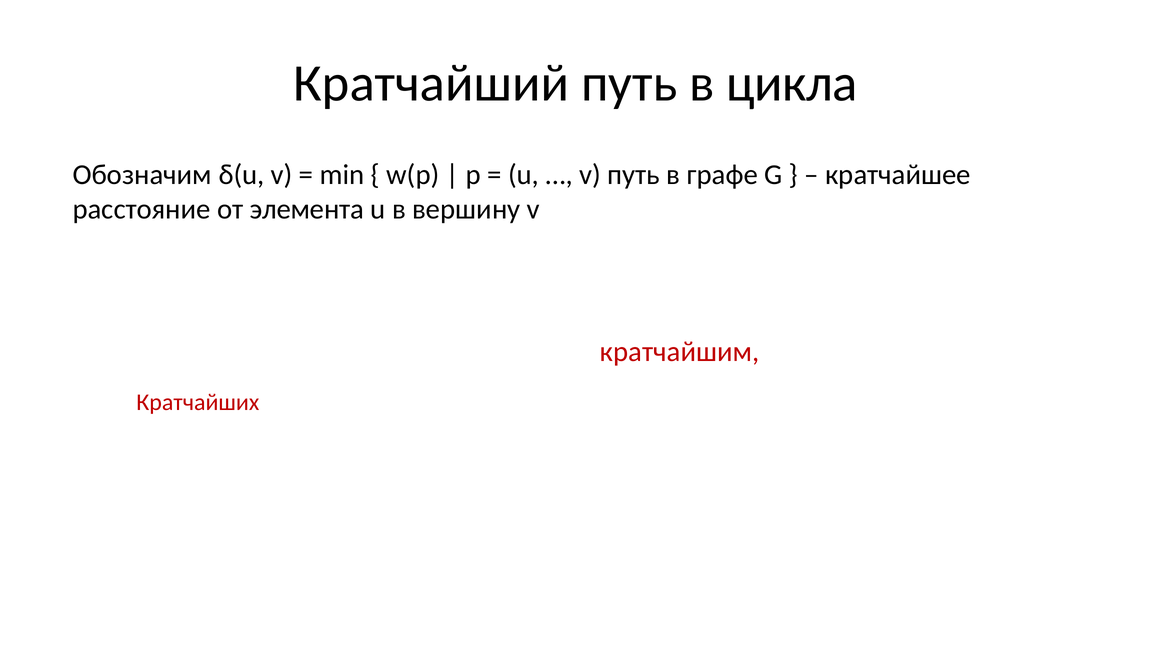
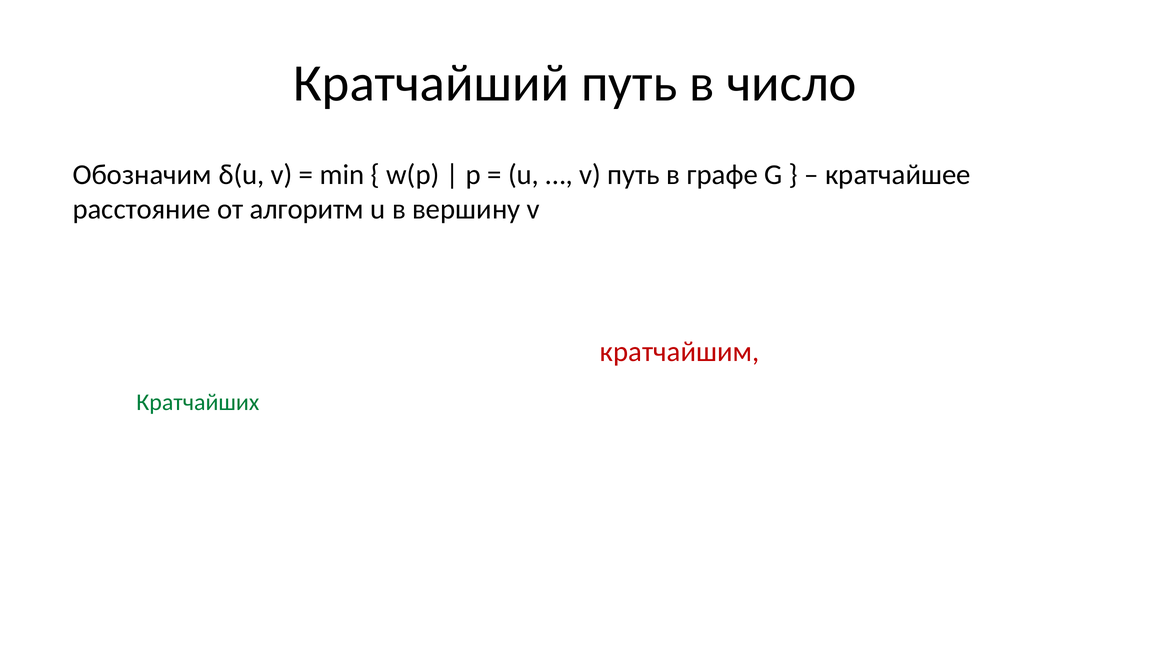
цикла: цикла -> число
элемента: элемента -> алгоритм
Кратчайших colour: red -> green
